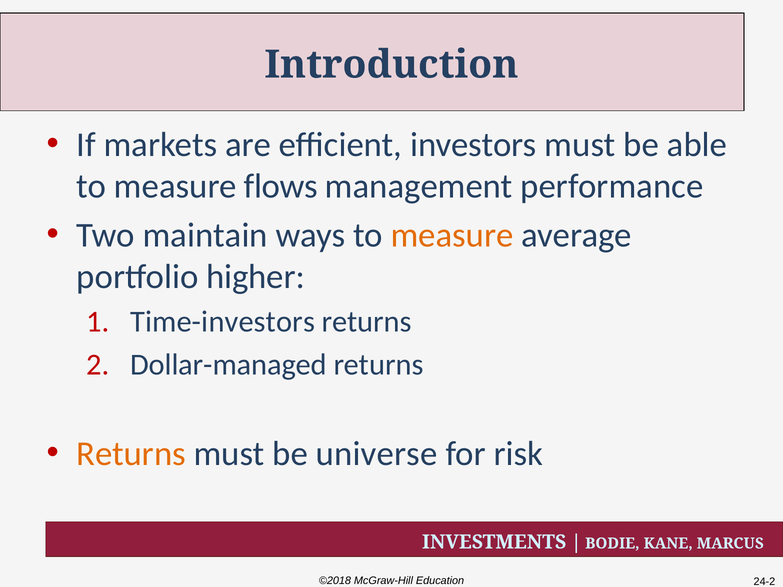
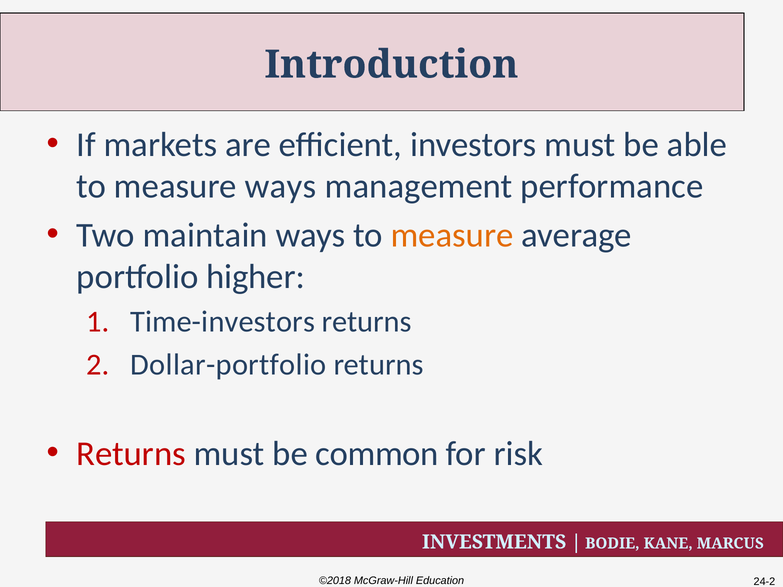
measure flows: flows -> ways
Dollar-managed: Dollar-managed -> Dollar-portfolio
Returns at (131, 454) colour: orange -> red
universe: universe -> common
